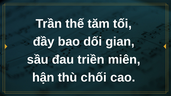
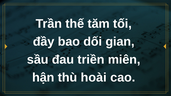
chối: chối -> hoài
